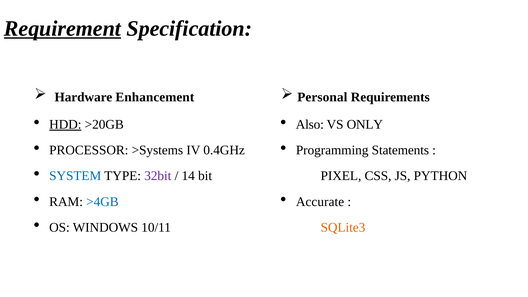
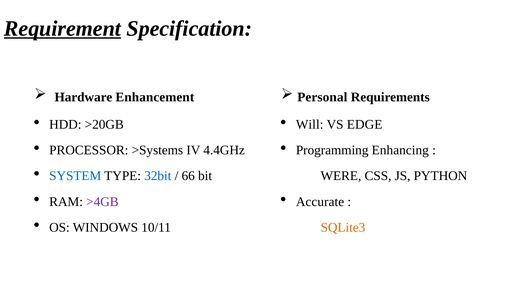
HDD underline: present -> none
Also: Also -> Will
ONLY: ONLY -> EDGE
0.4GHz: 0.4GHz -> 4.4GHz
Statements: Statements -> Enhancing
32bit colour: purple -> blue
14: 14 -> 66
PIXEL: PIXEL -> WERE
>4GB colour: blue -> purple
